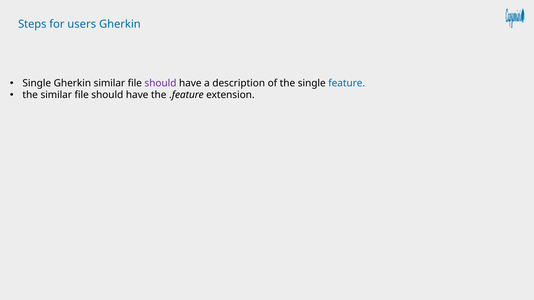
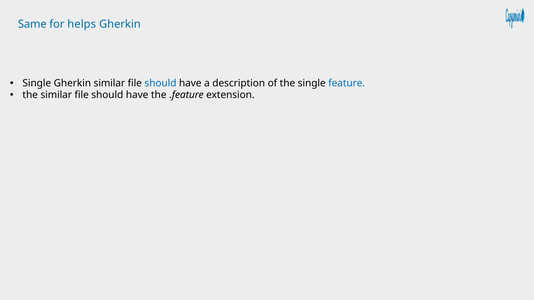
Steps: Steps -> Same
users: users -> helps
should at (160, 83) colour: purple -> blue
